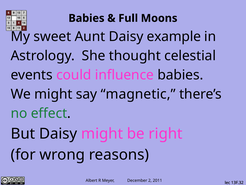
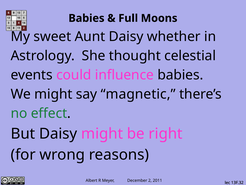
example: example -> whether
